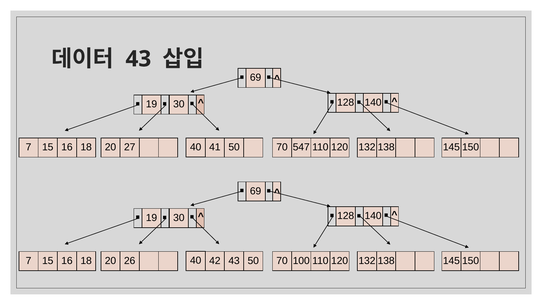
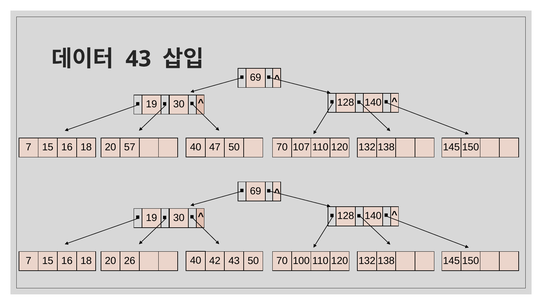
41: 41 -> 47
27: 27 -> 57
547: 547 -> 107
